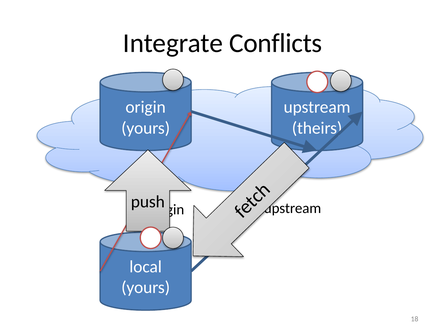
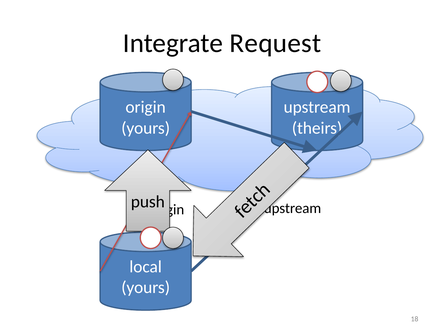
Conflicts: Conflicts -> Request
